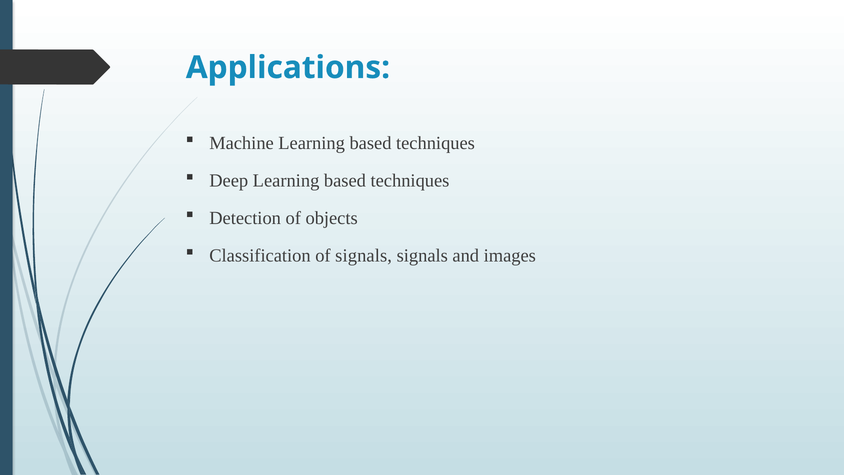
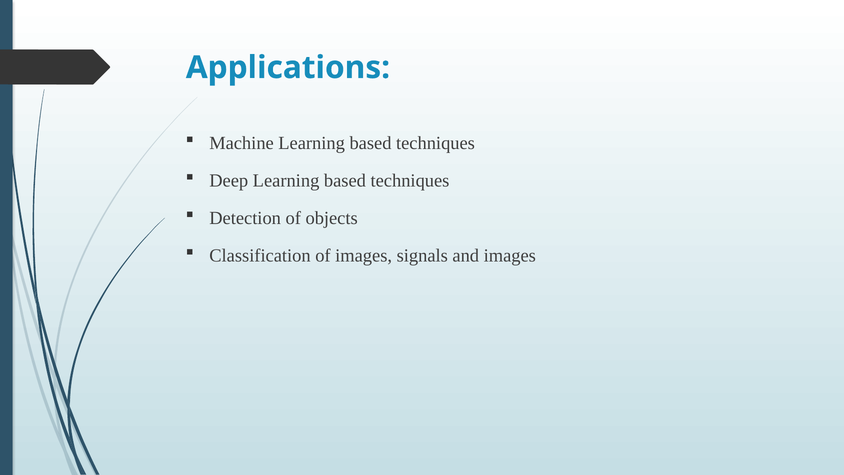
of signals: signals -> images
